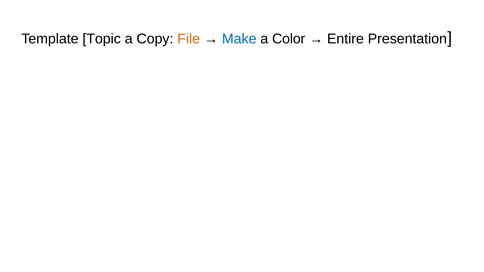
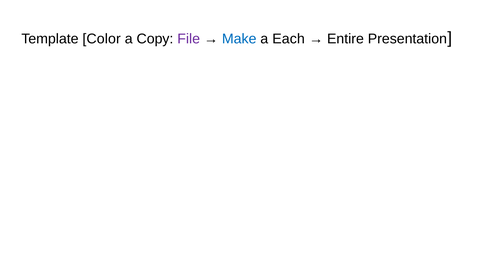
Topic: Topic -> Color
File colour: orange -> purple
Color: Color -> Each
